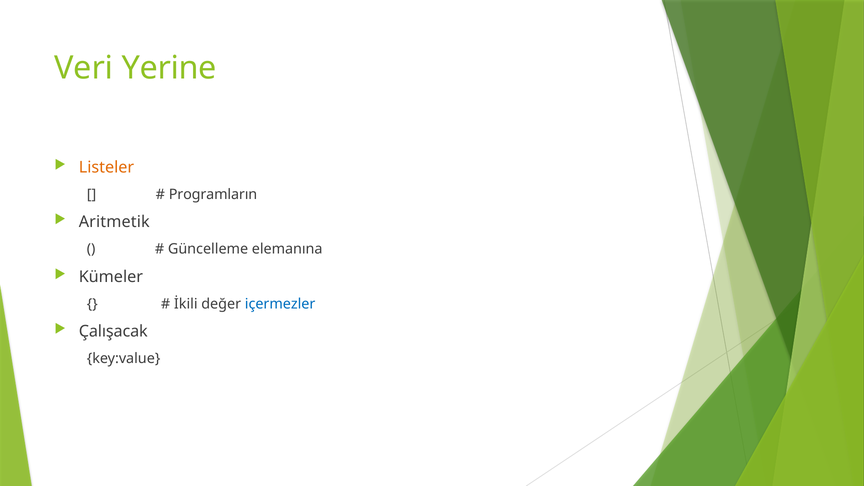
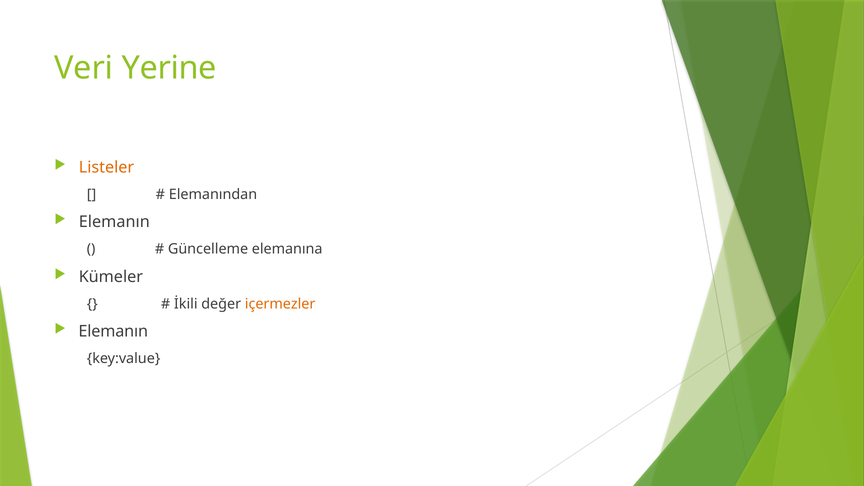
Programların: Programların -> Elemanından
Aritmetik at (114, 222): Aritmetik -> Elemanın
içermezler colour: blue -> orange
Çalışacak at (113, 331): Çalışacak -> Elemanın
